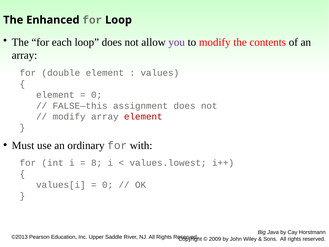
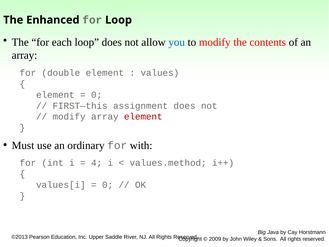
you colour: purple -> blue
FALSE—this: FALSE—this -> FIRST—this
8: 8 -> 4
values.lowest: values.lowest -> values.method
